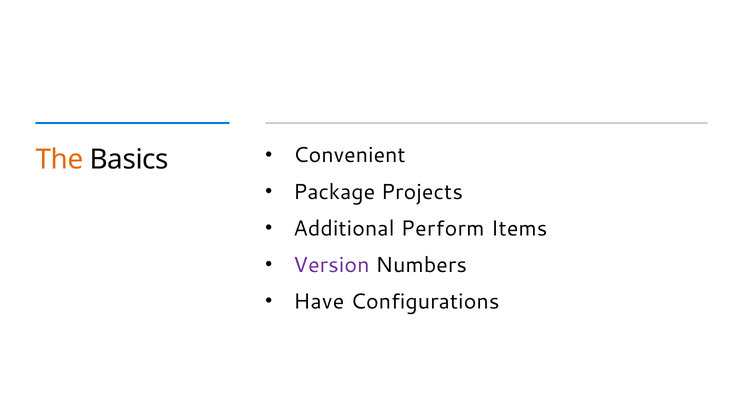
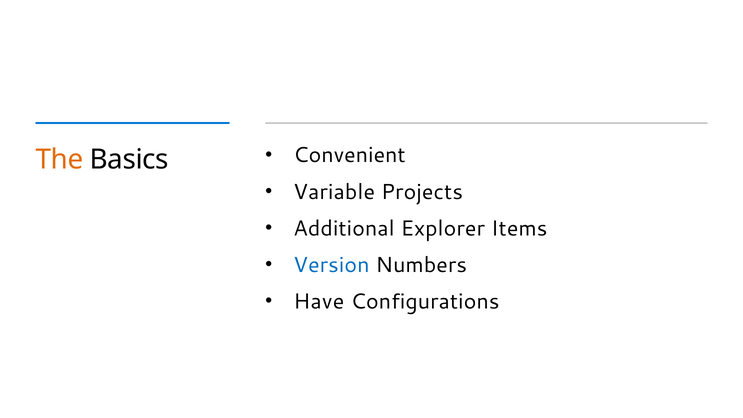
Package: Package -> Variable
Perform: Perform -> Explorer
Version colour: purple -> blue
